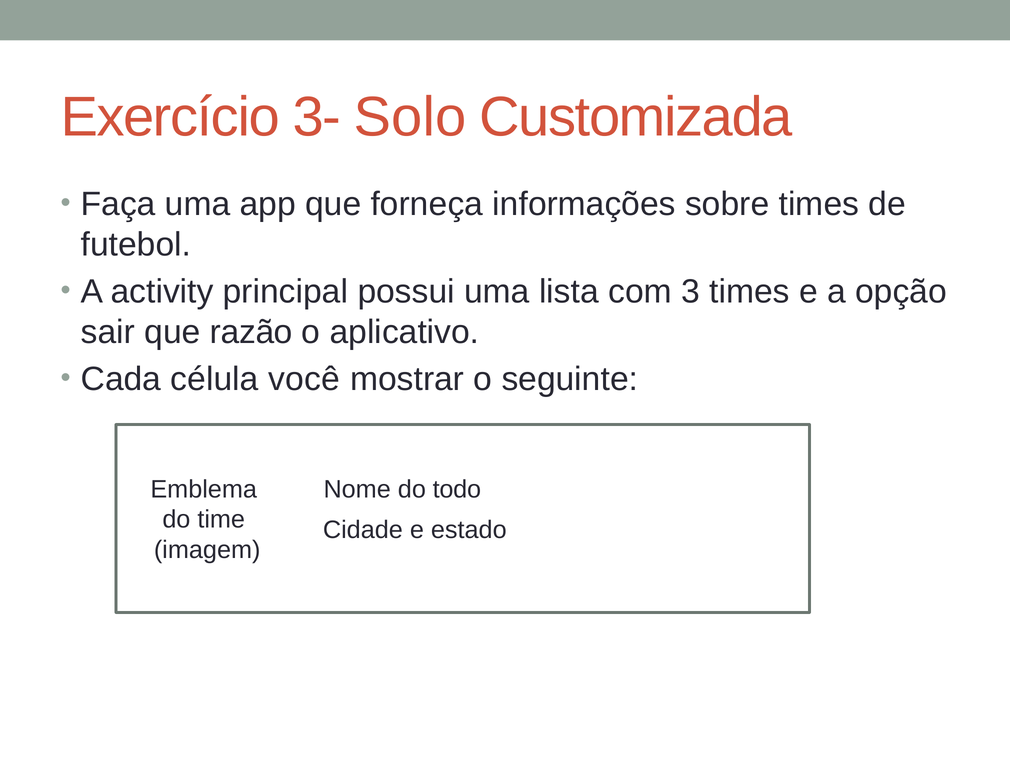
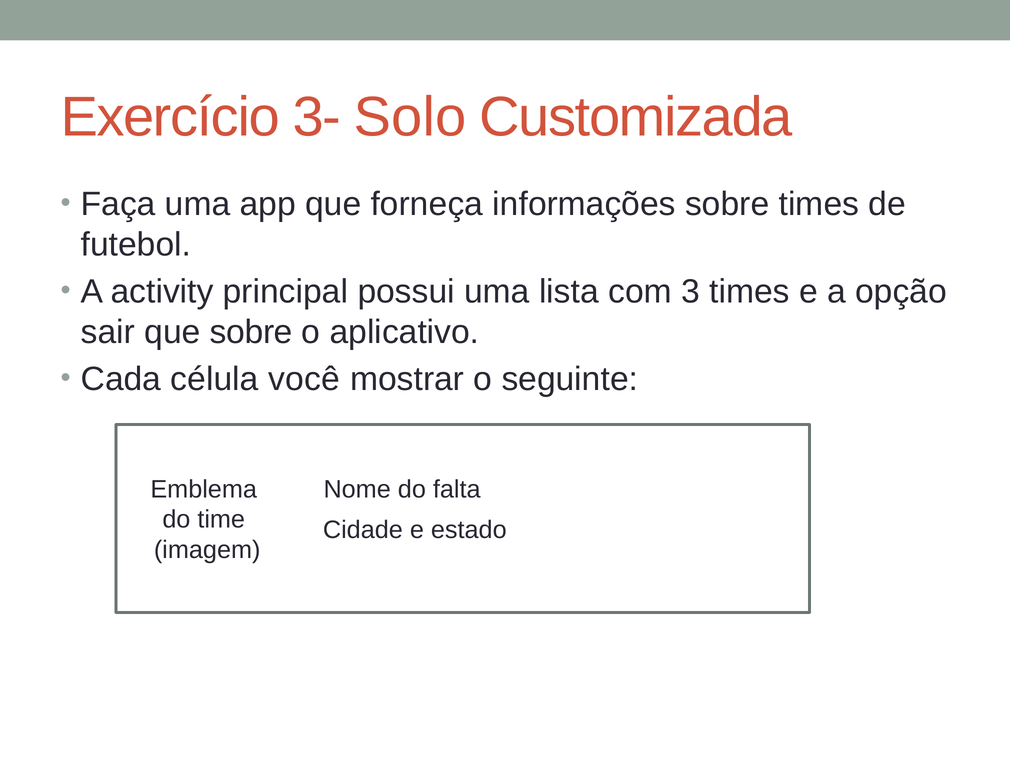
que razão: razão -> sobre
todo: todo -> falta
